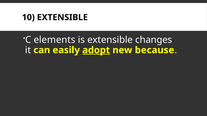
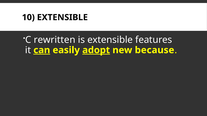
elements: elements -> rewritten
changes: changes -> features
can underline: none -> present
